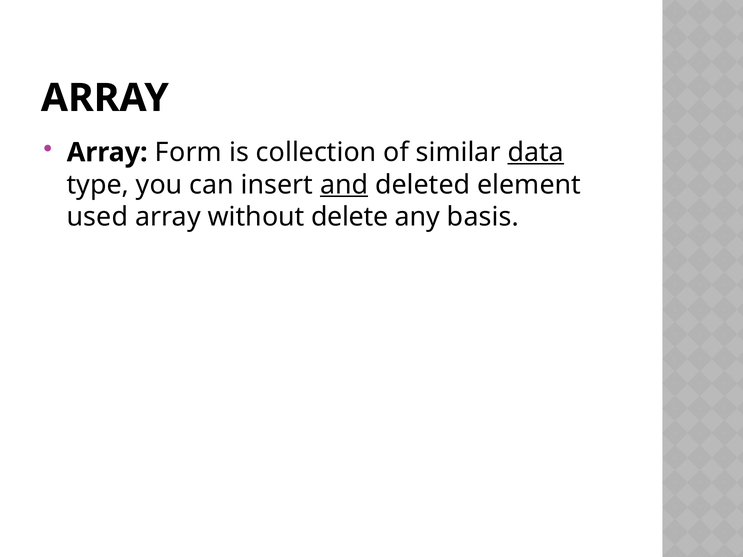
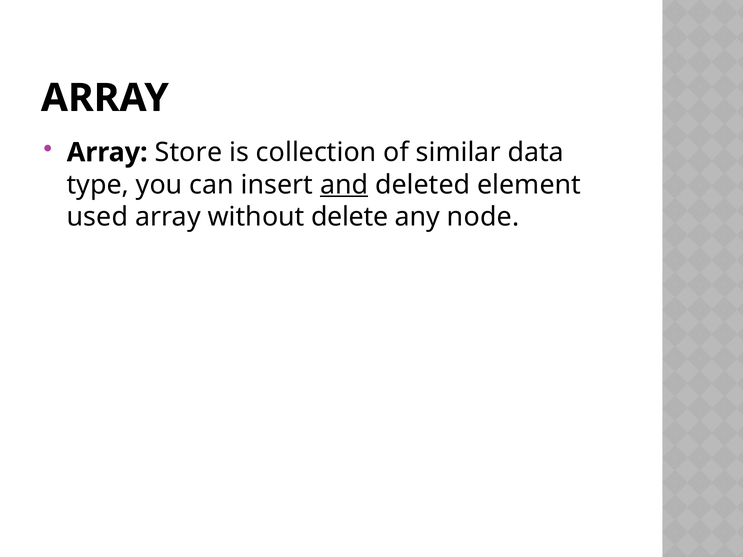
Form: Form -> Store
data underline: present -> none
basis: basis -> node
